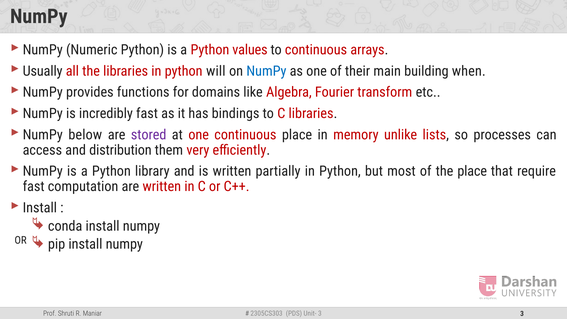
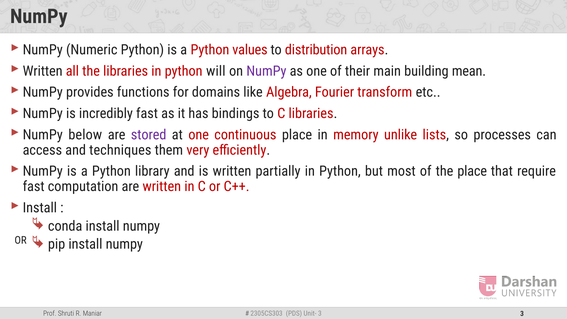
to continuous: continuous -> distribution
Usually at (43, 71): Usually -> Written
NumPy at (266, 71) colour: blue -> purple
when: when -> mean
distribution: distribution -> techniques
